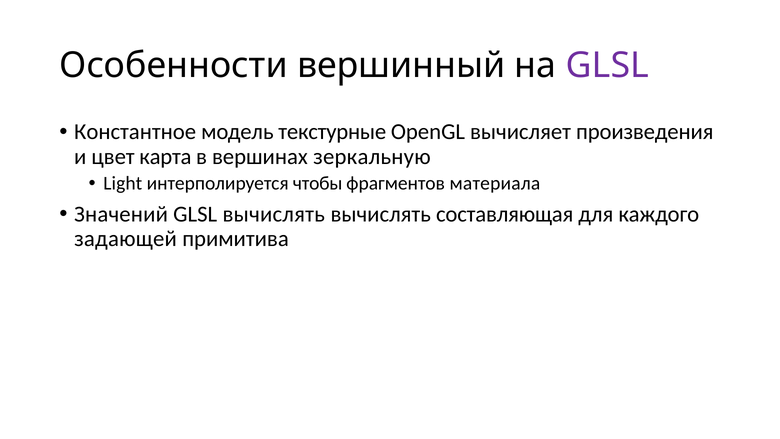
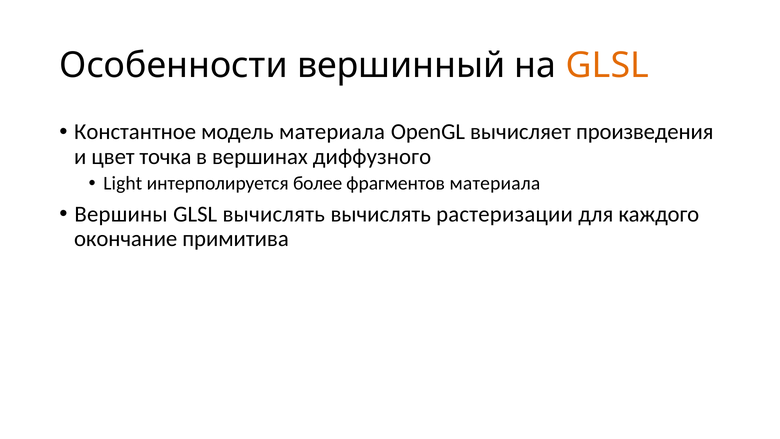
GLSL at (608, 66) colour: purple -> orange
модель текстурные: текстурные -> материала
карта: карта -> точка
зеркальную: зеркальную -> диффузного
чтобы: чтобы -> более
Значений: Значений -> Вершины
составляющая: составляющая -> растеризации
задающей: задающей -> окончание
